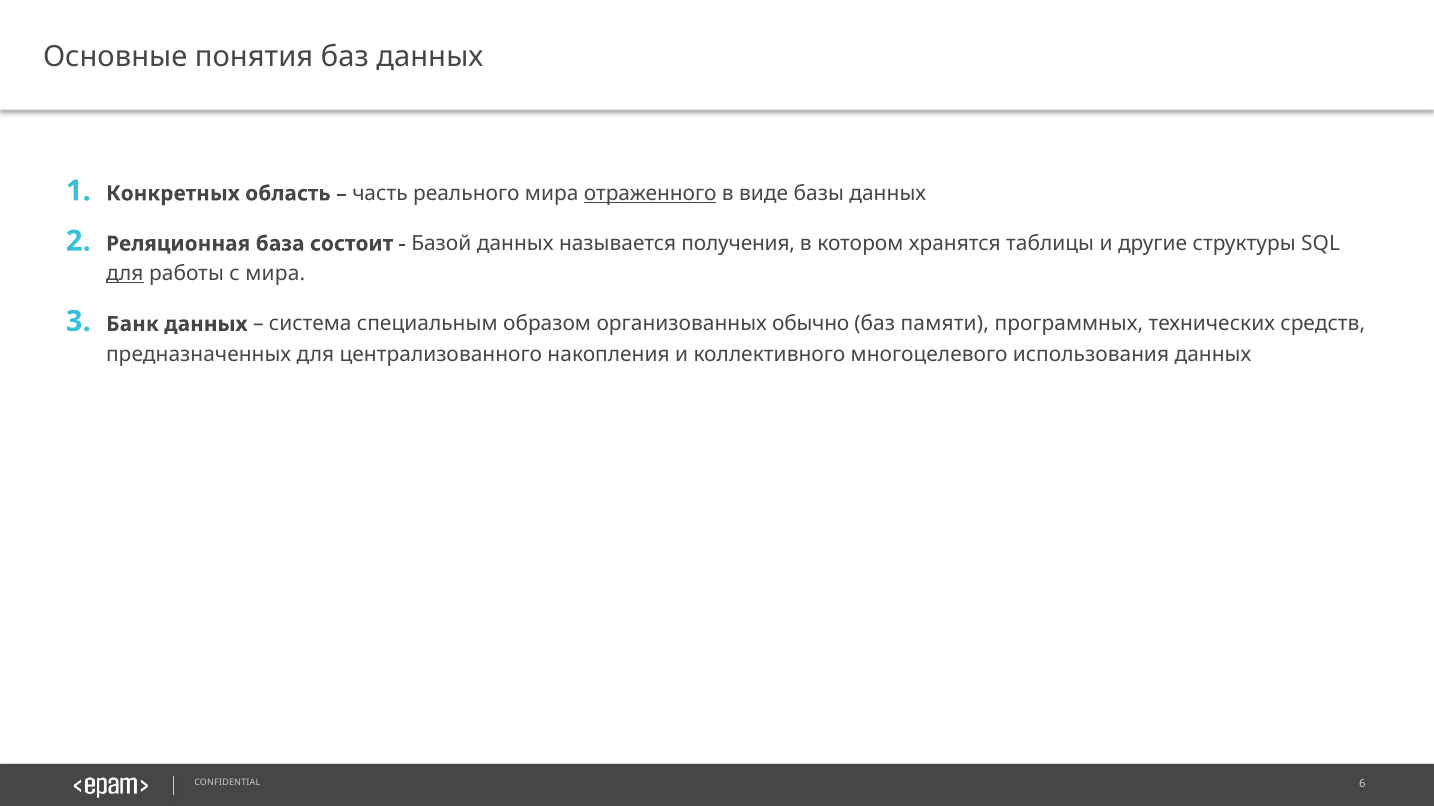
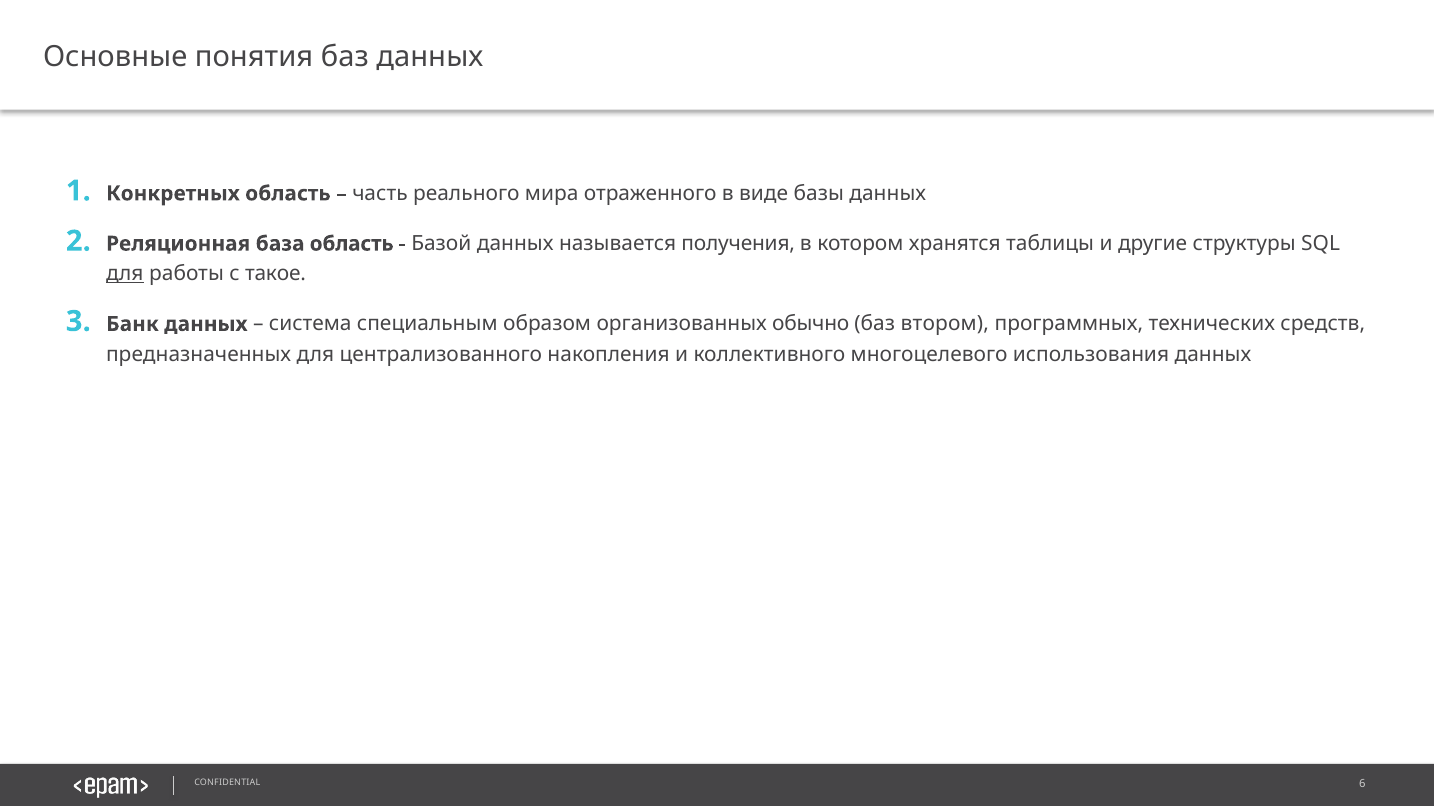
отраженного underline: present -> none
база состоит: состоит -> область
с мира: мира -> такое
памяти: памяти -> втором
